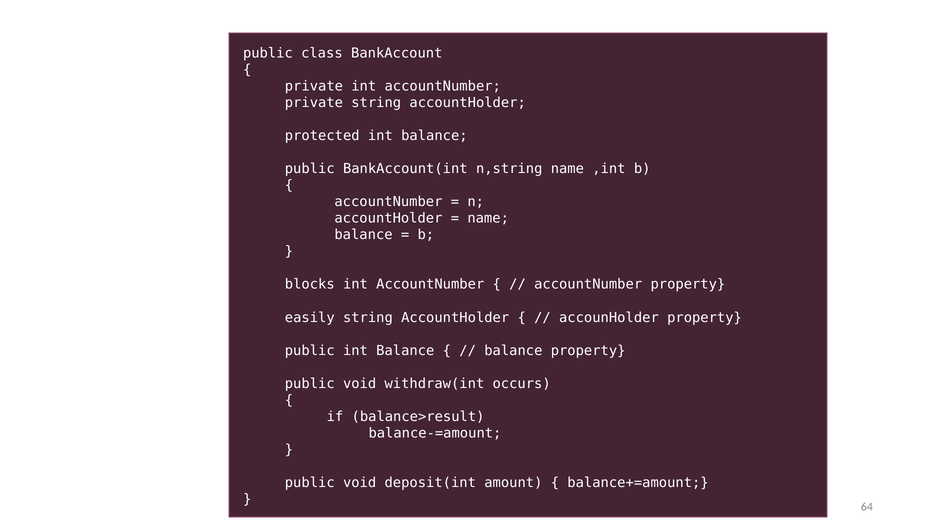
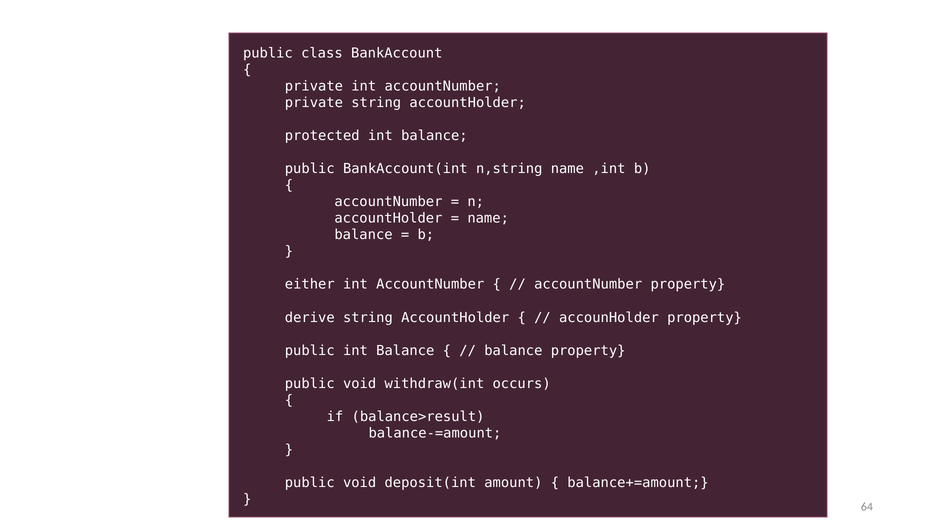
blocks: blocks -> either
easily: easily -> derive
